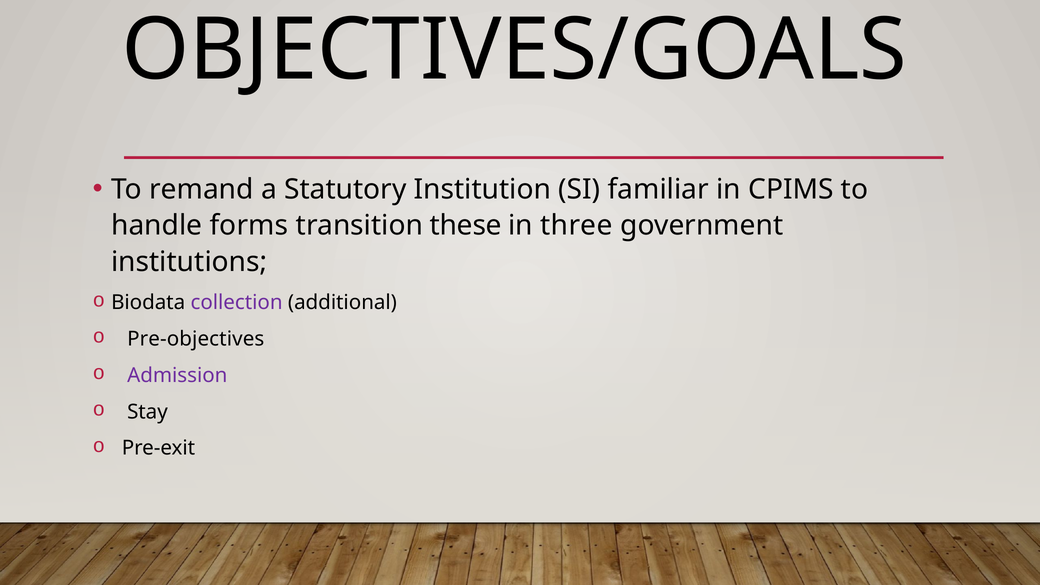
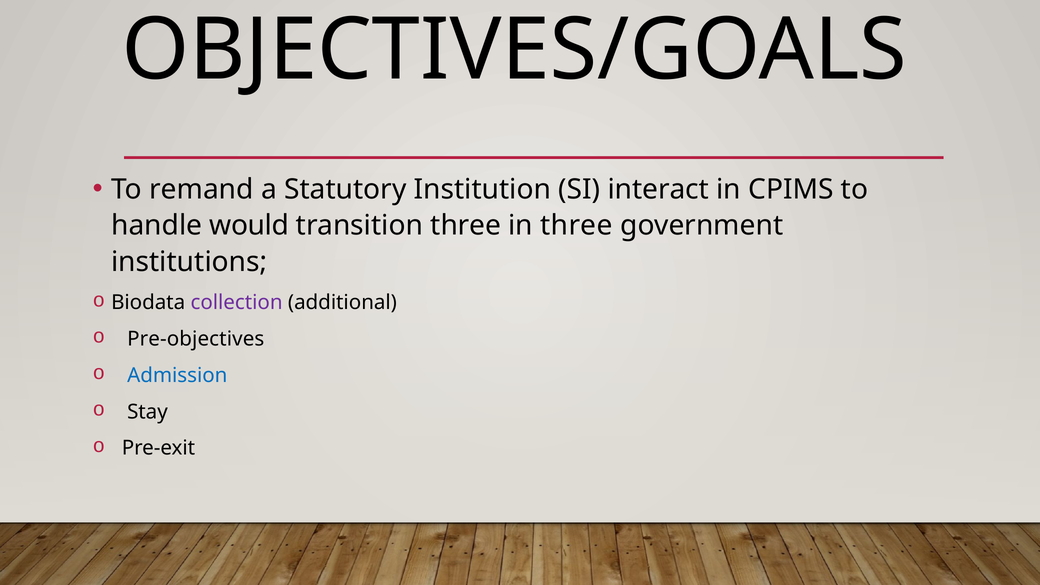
familiar: familiar -> interact
forms: forms -> would
transition these: these -> three
Admission colour: purple -> blue
